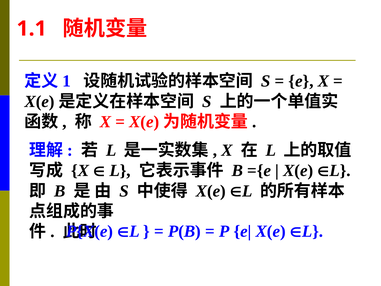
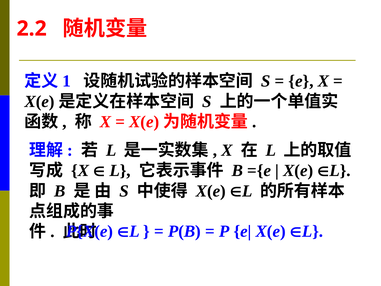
1.1: 1.1 -> 2.2
